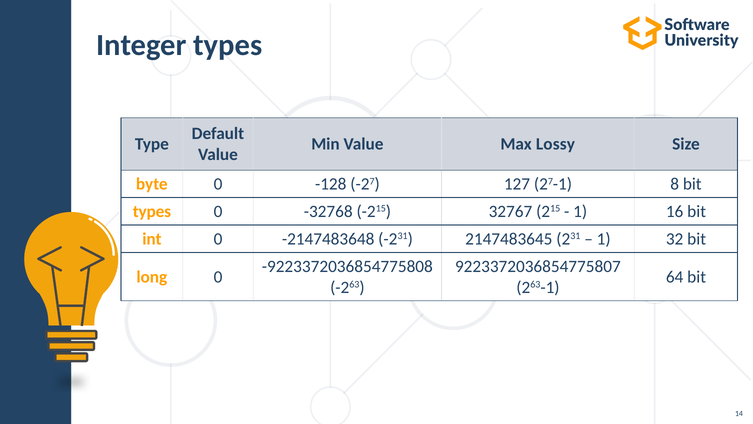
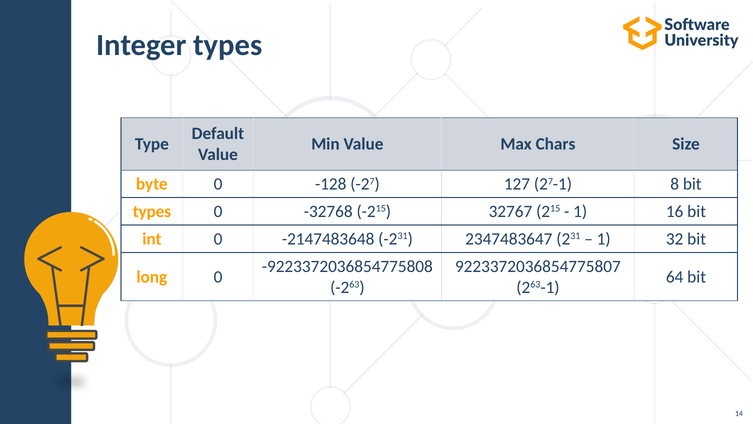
Lossy: Lossy -> Chars
2147483645: 2147483645 -> 2347483647
